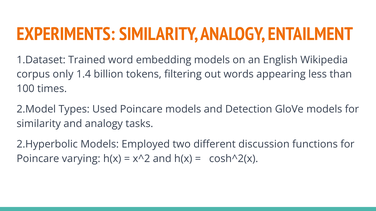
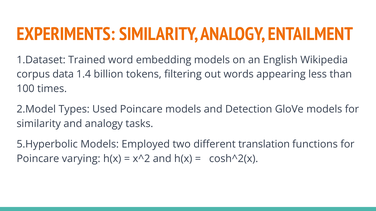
only: only -> data
2.Hyperbolic: 2.Hyperbolic -> 5.Hyperbolic
discussion: discussion -> translation
